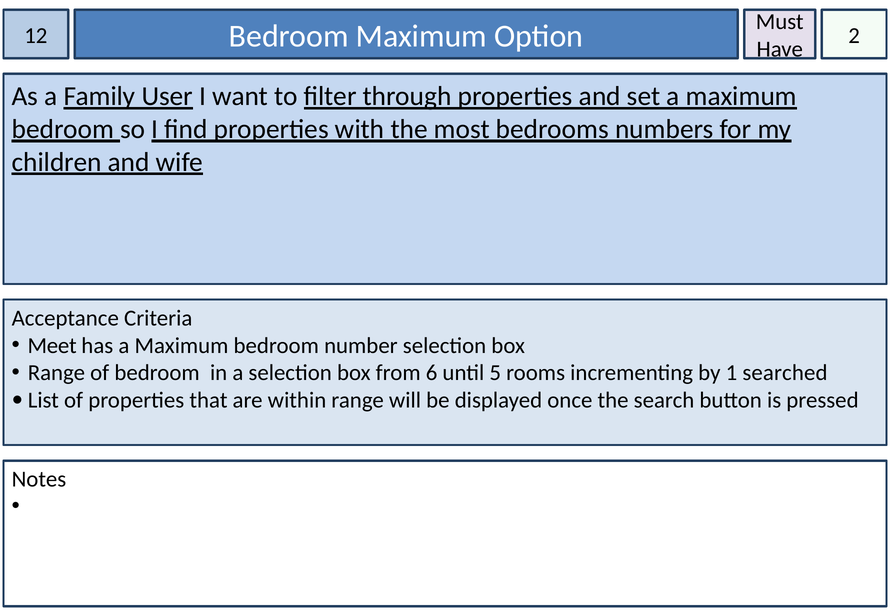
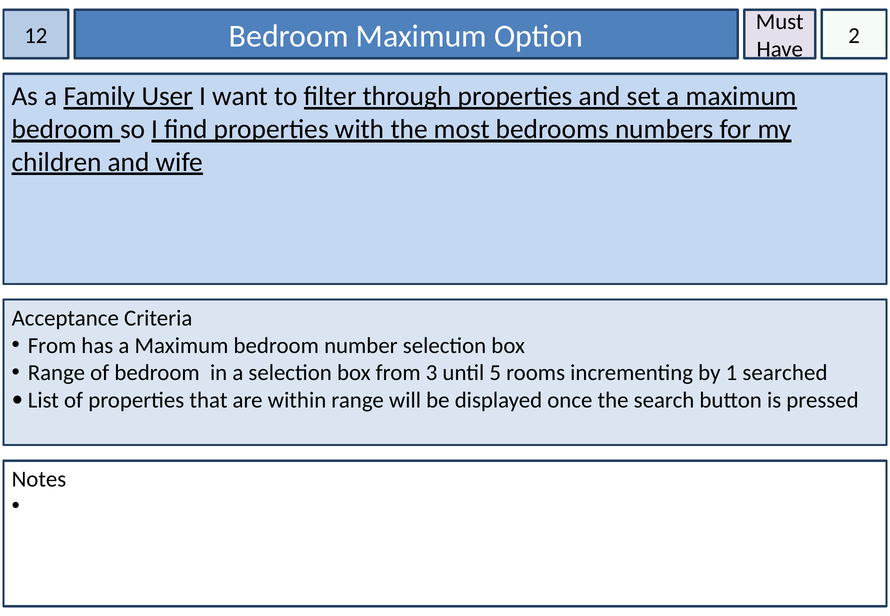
Meet at (52, 346): Meet -> From
6: 6 -> 3
